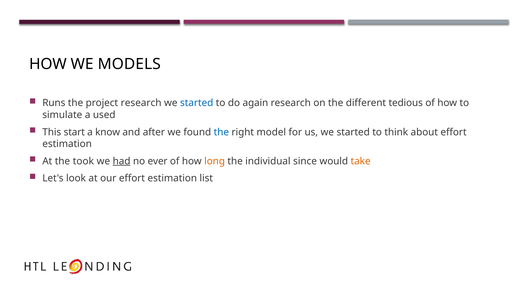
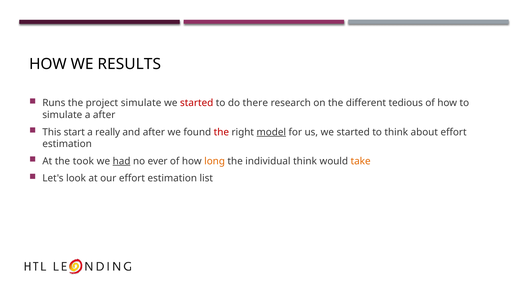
MODELS: MODELS -> RESULTS
project research: research -> simulate
started at (197, 103) colour: blue -> red
again: again -> there
a used: used -> after
know: know -> really
the at (221, 132) colour: blue -> red
model underline: none -> present
individual since: since -> think
